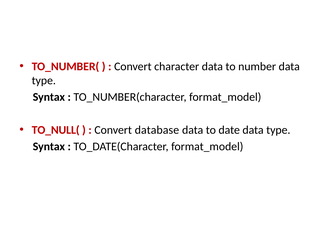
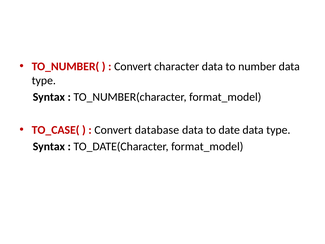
TO_NULL(: TO_NULL( -> TO_CASE(
